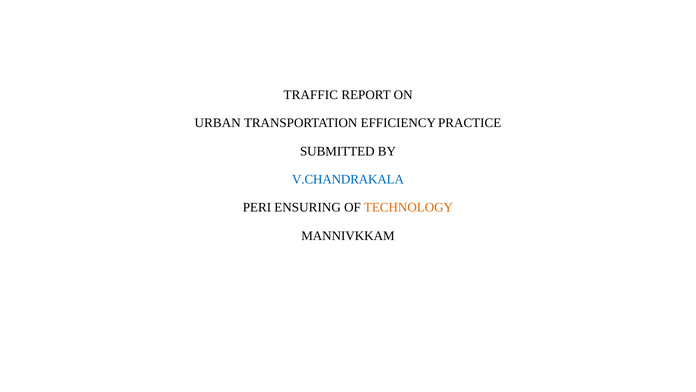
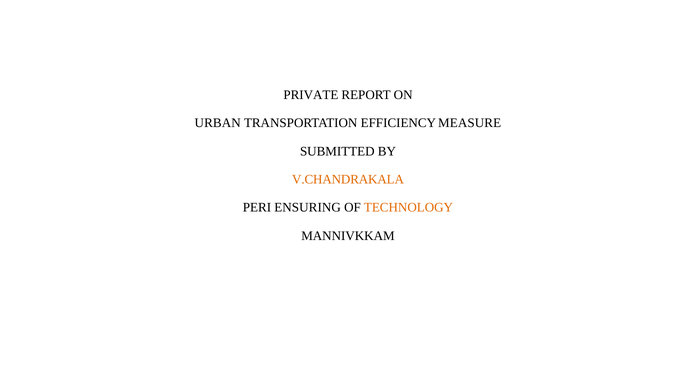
TRAFFIC: TRAFFIC -> PRIVATE
PRACTICE: PRACTICE -> MEASURE
V.CHANDRAKALA colour: blue -> orange
